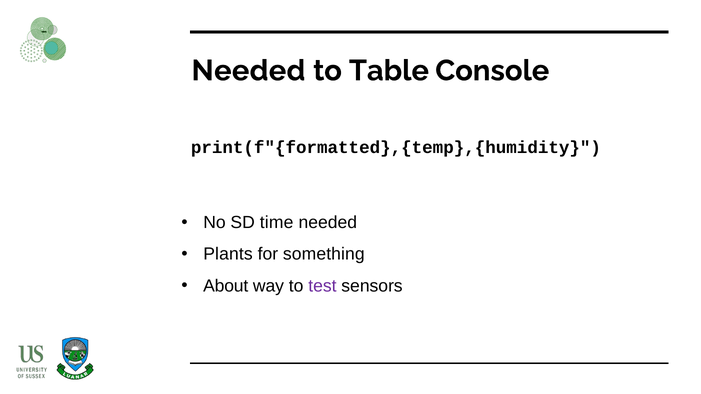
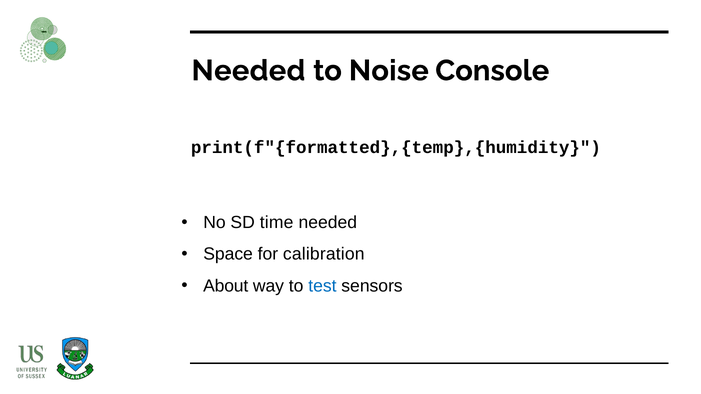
Table: Table -> Noise
Plants: Plants -> Space
something: something -> calibration
test colour: purple -> blue
